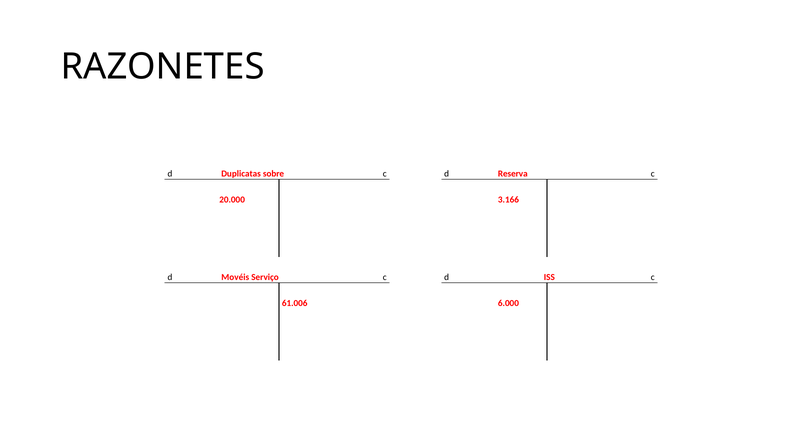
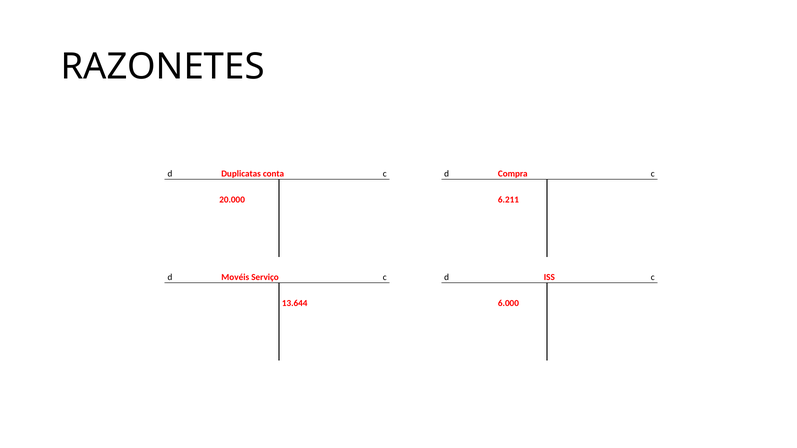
sobre: sobre -> conta
Reserva: Reserva -> Compra
3.166: 3.166 -> 6.211
61.006: 61.006 -> 13.644
